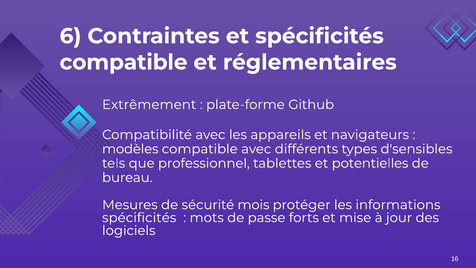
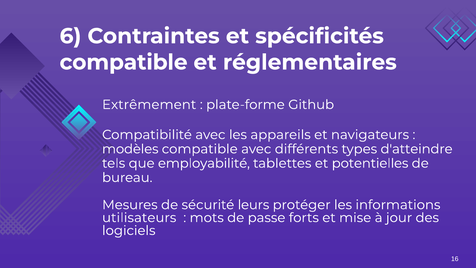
d'sensibles: d'sensibles -> d'atteindre
professionnel: professionnel -> employabilité
mois: mois -> leurs
spécificités at (139, 218): spécificités -> utilisateurs
